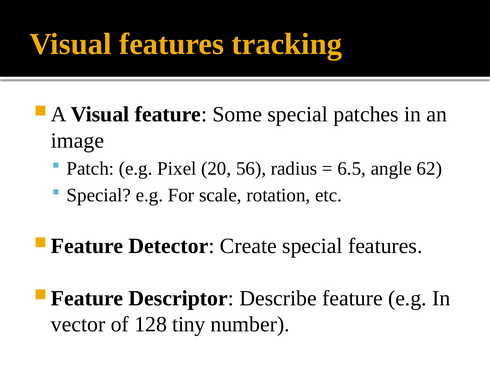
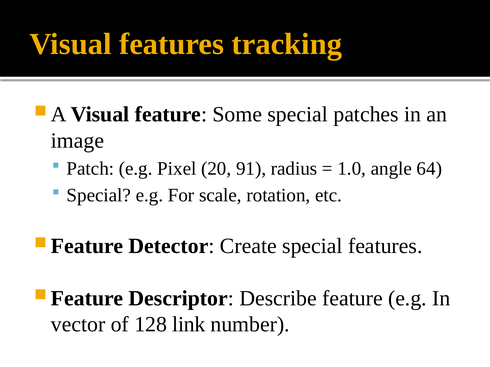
56: 56 -> 91
6.5: 6.5 -> 1.0
62: 62 -> 64
tiny: tiny -> link
